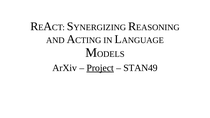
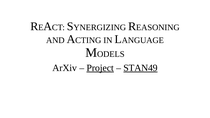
STAN49 underline: none -> present
